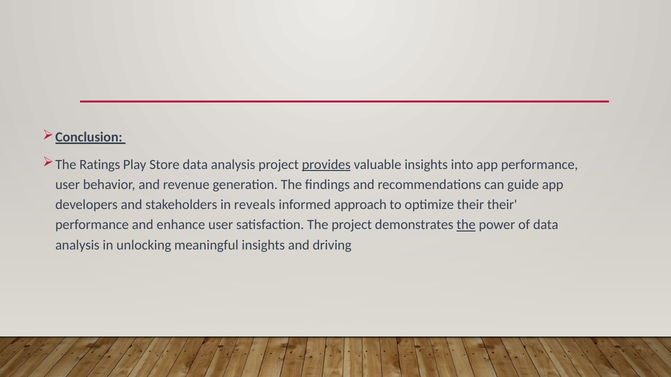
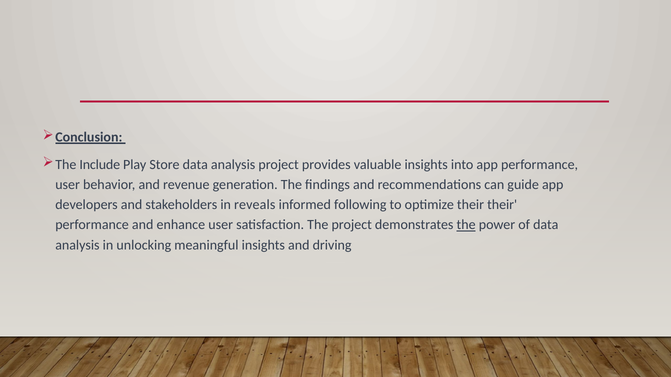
Ratings: Ratings -> Include
provides underline: present -> none
approach: approach -> following
